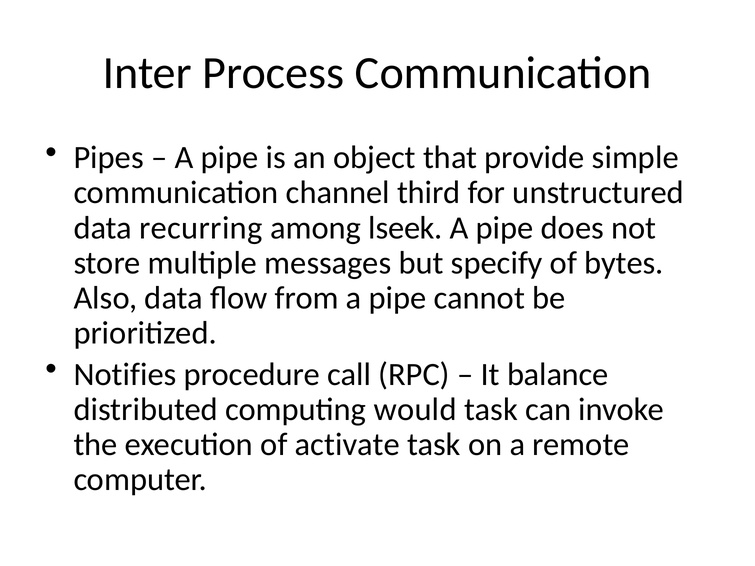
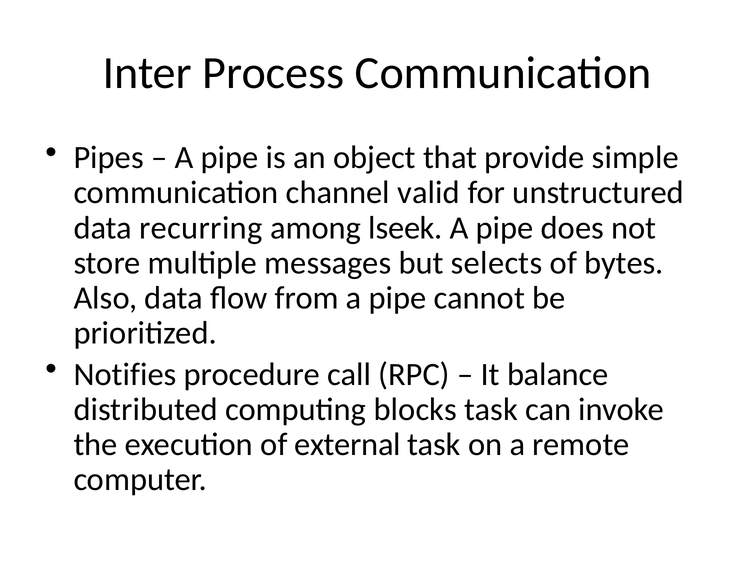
third: third -> valid
specify: specify -> selects
would: would -> blocks
activate: activate -> external
